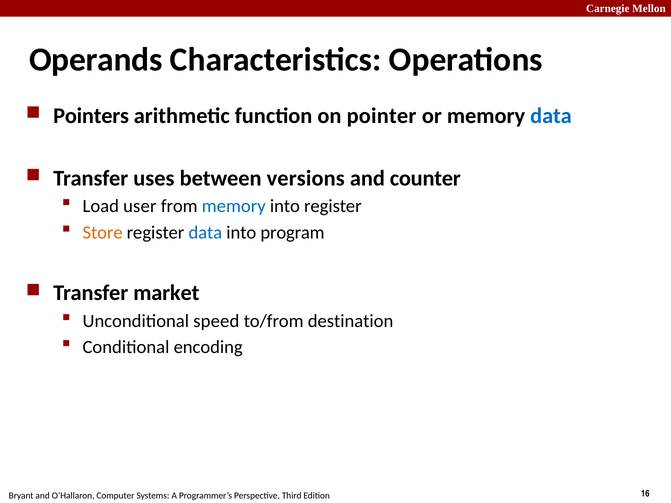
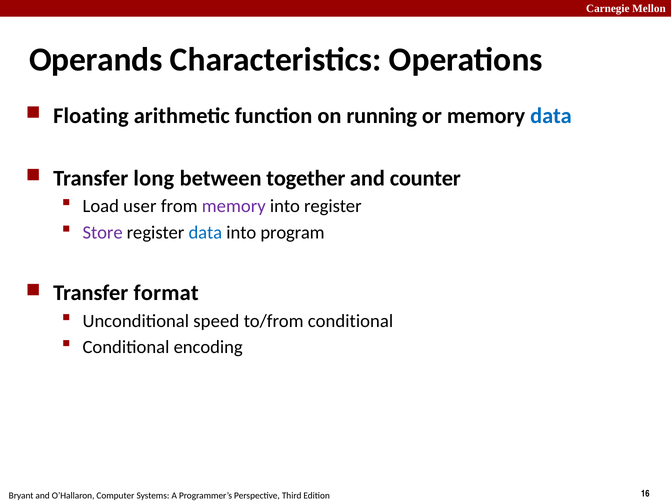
Pointers: Pointers -> Floating
pointer: pointer -> running
uses: uses -> long
versions: versions -> together
memory at (234, 206) colour: blue -> purple
Store colour: orange -> purple
market: market -> format
to/from destination: destination -> conditional
